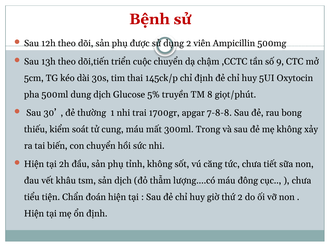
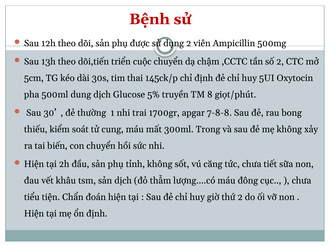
số 9: 9 -> 2
